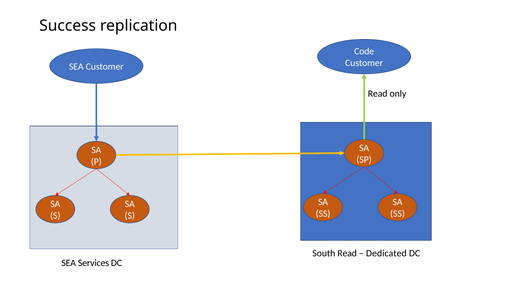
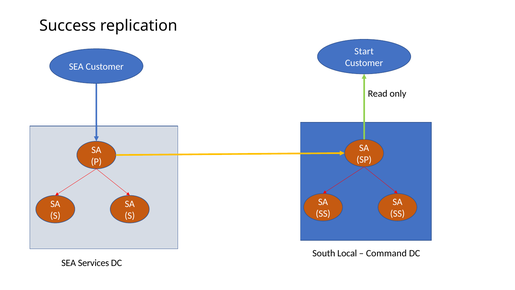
Code: Code -> Start
South Read: Read -> Local
Dedicated: Dedicated -> Command
